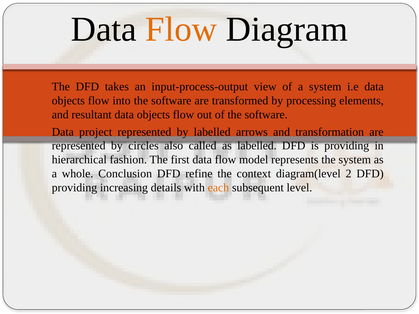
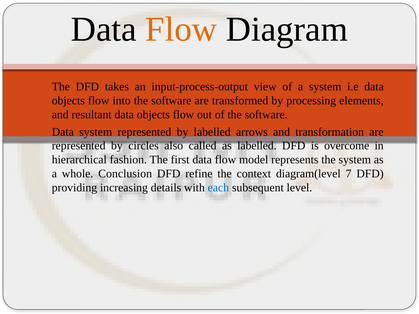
Data project: project -> system
is providing: providing -> overcome
2: 2 -> 7
each colour: orange -> blue
